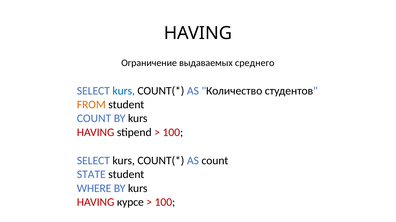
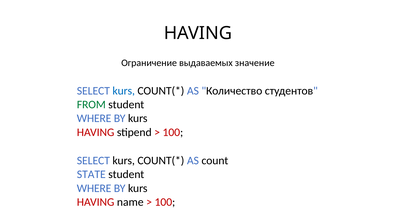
среднего: среднего -> значение
FROM colour: orange -> green
COUNT at (94, 119): COUNT -> WHERE
курсе: курсе -> name
